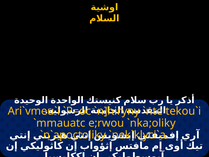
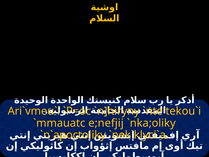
e;rwou: e;rwou -> e;nefjij
